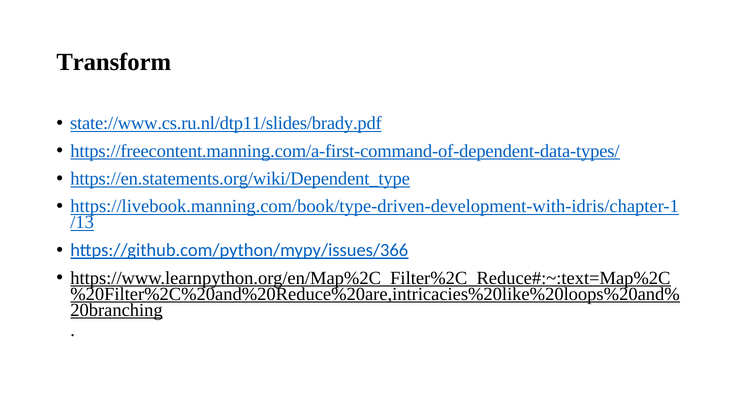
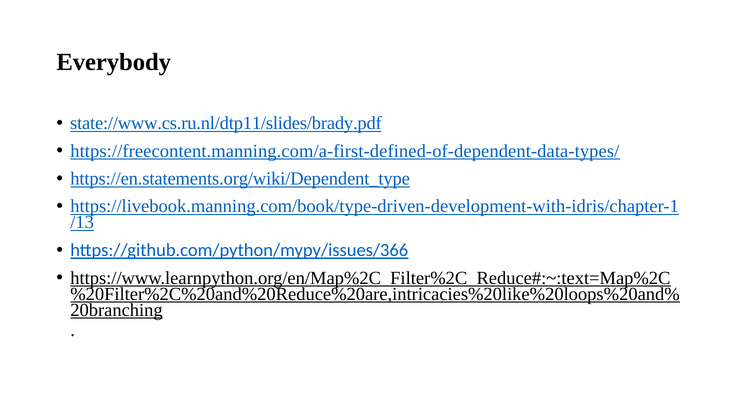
Transform: Transform -> Everybody
https://freecontent.manning.com/a-first-command-of-dependent-data-types/: https://freecontent.manning.com/a-first-command-of-dependent-data-types/ -> https://freecontent.manning.com/a-first-defined-of-dependent-data-types/
